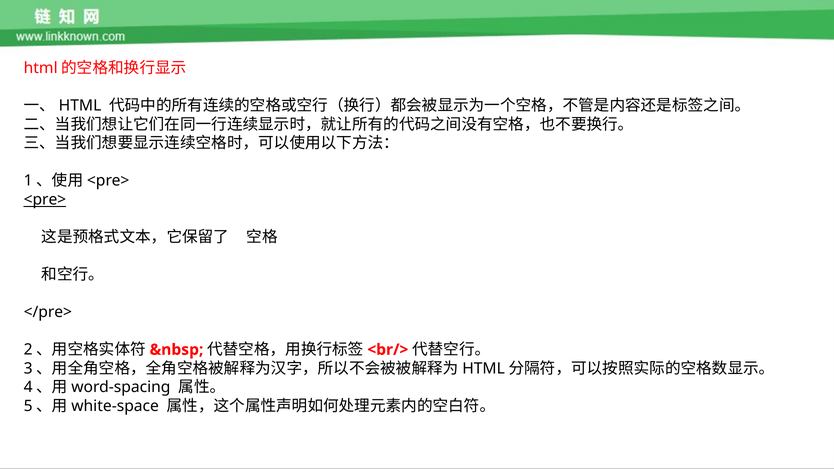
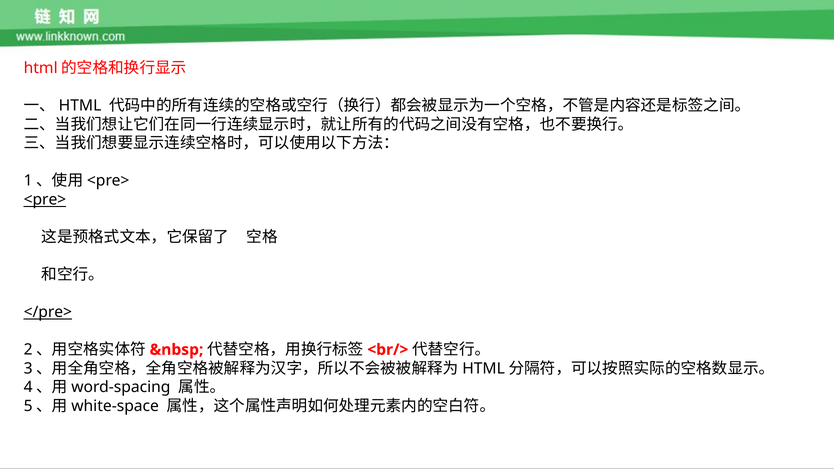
</pre> underline: none -> present
